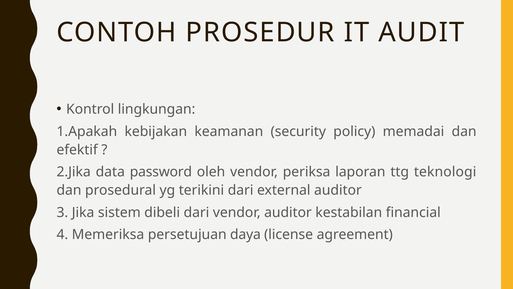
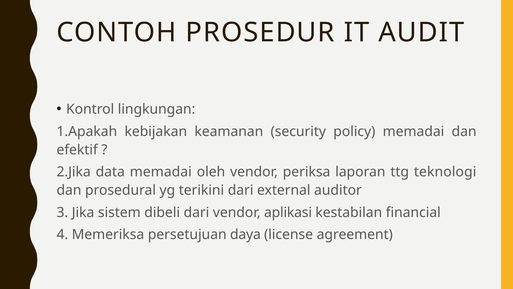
data password: password -> memadai
vendor auditor: auditor -> aplikasi
